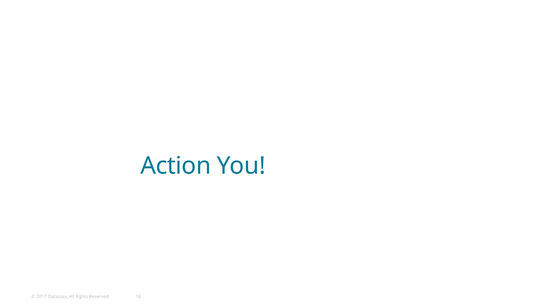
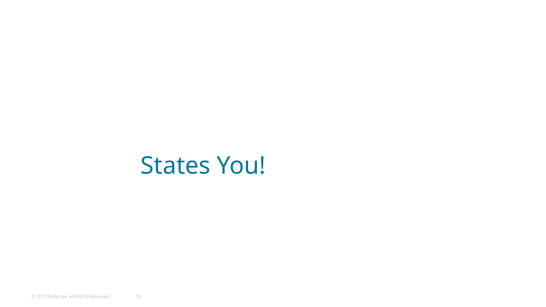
Action: Action -> States
